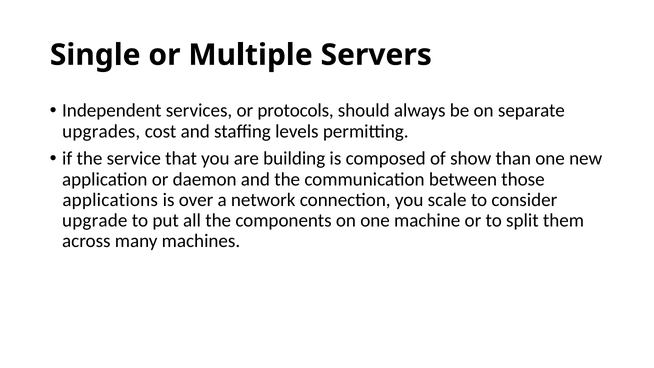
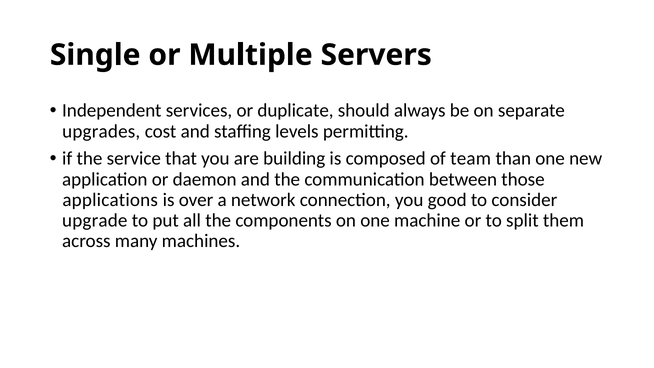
protocols: protocols -> duplicate
show: show -> team
scale: scale -> good
